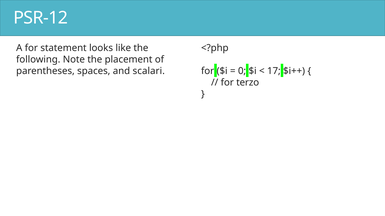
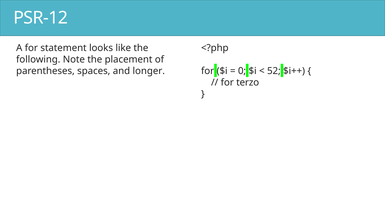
scalari: scalari -> longer
17: 17 -> 52
